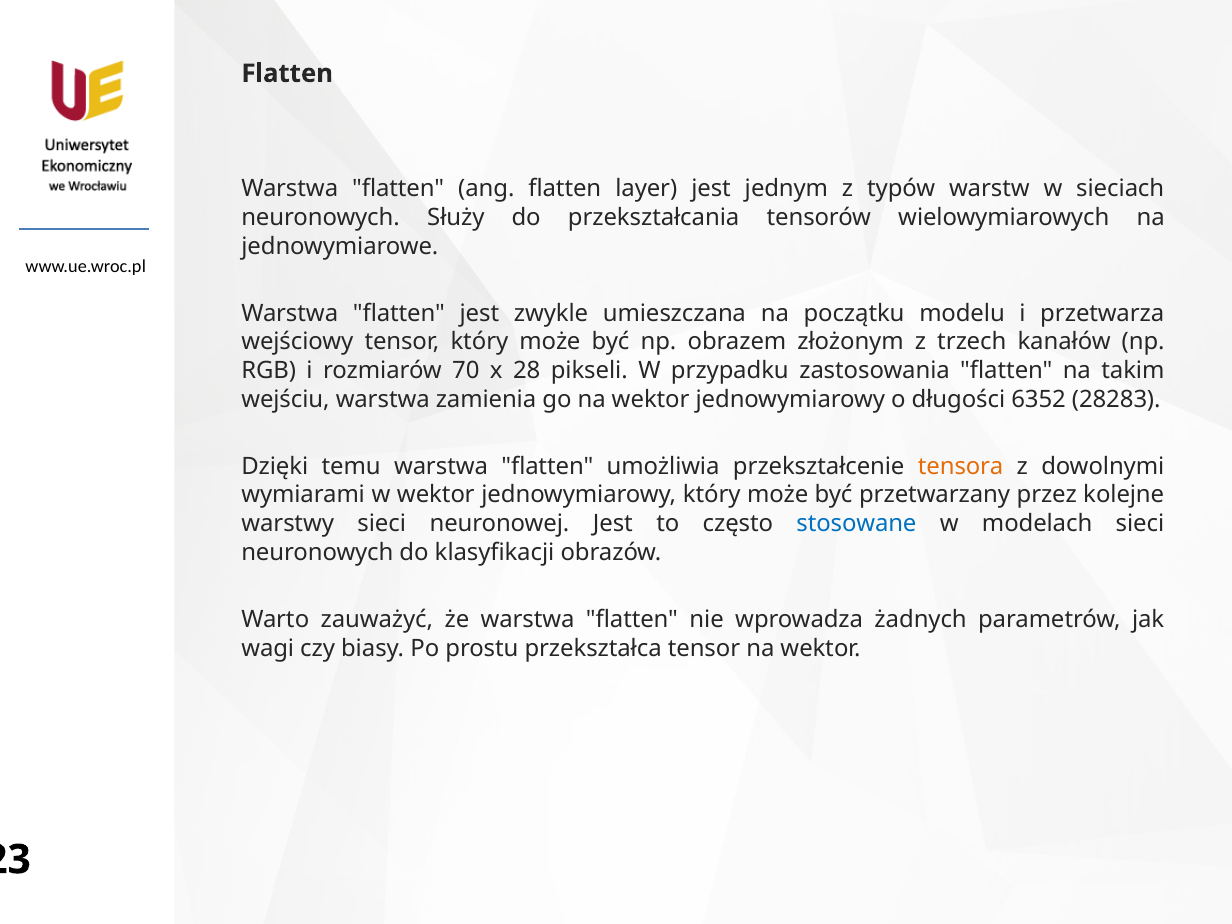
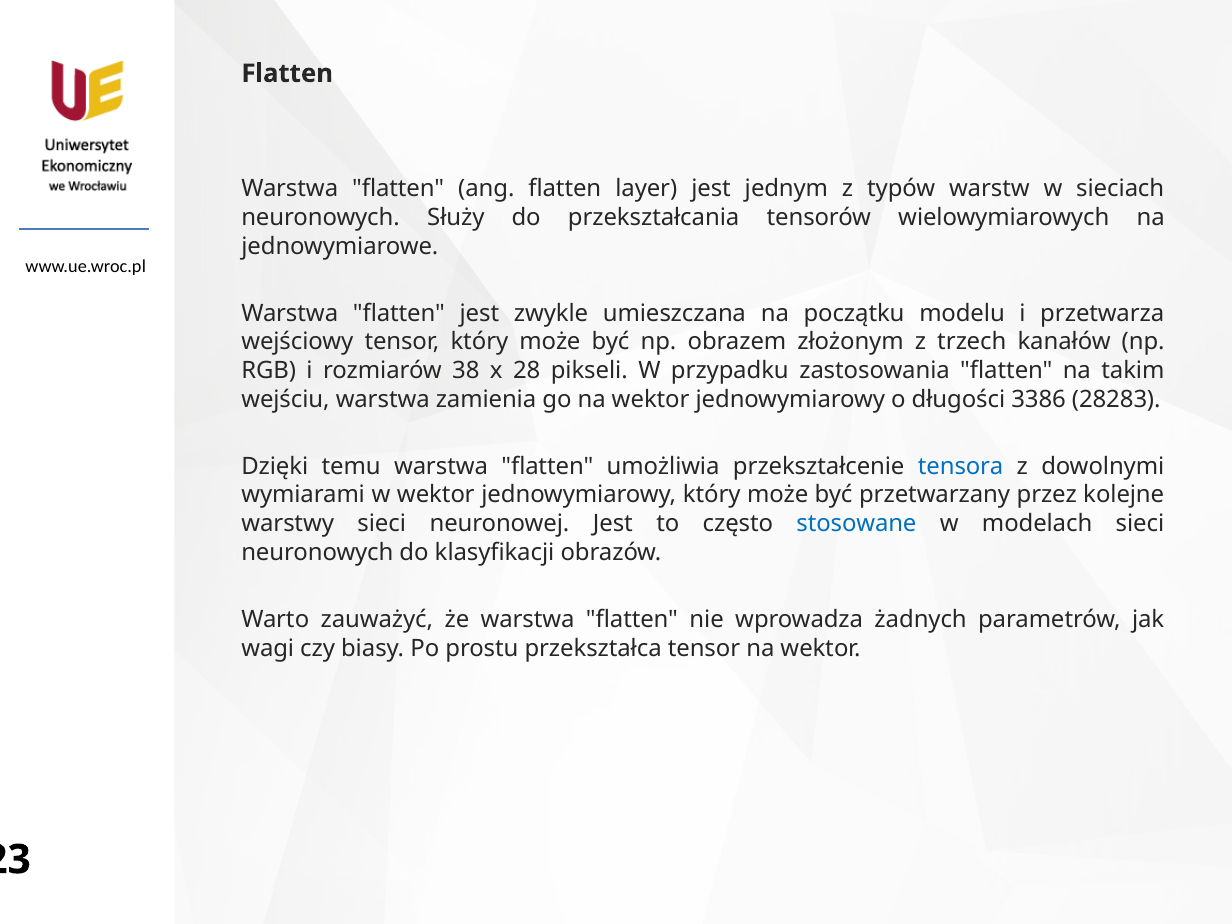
70: 70 -> 38
6352: 6352 -> 3386
tensora colour: orange -> blue
